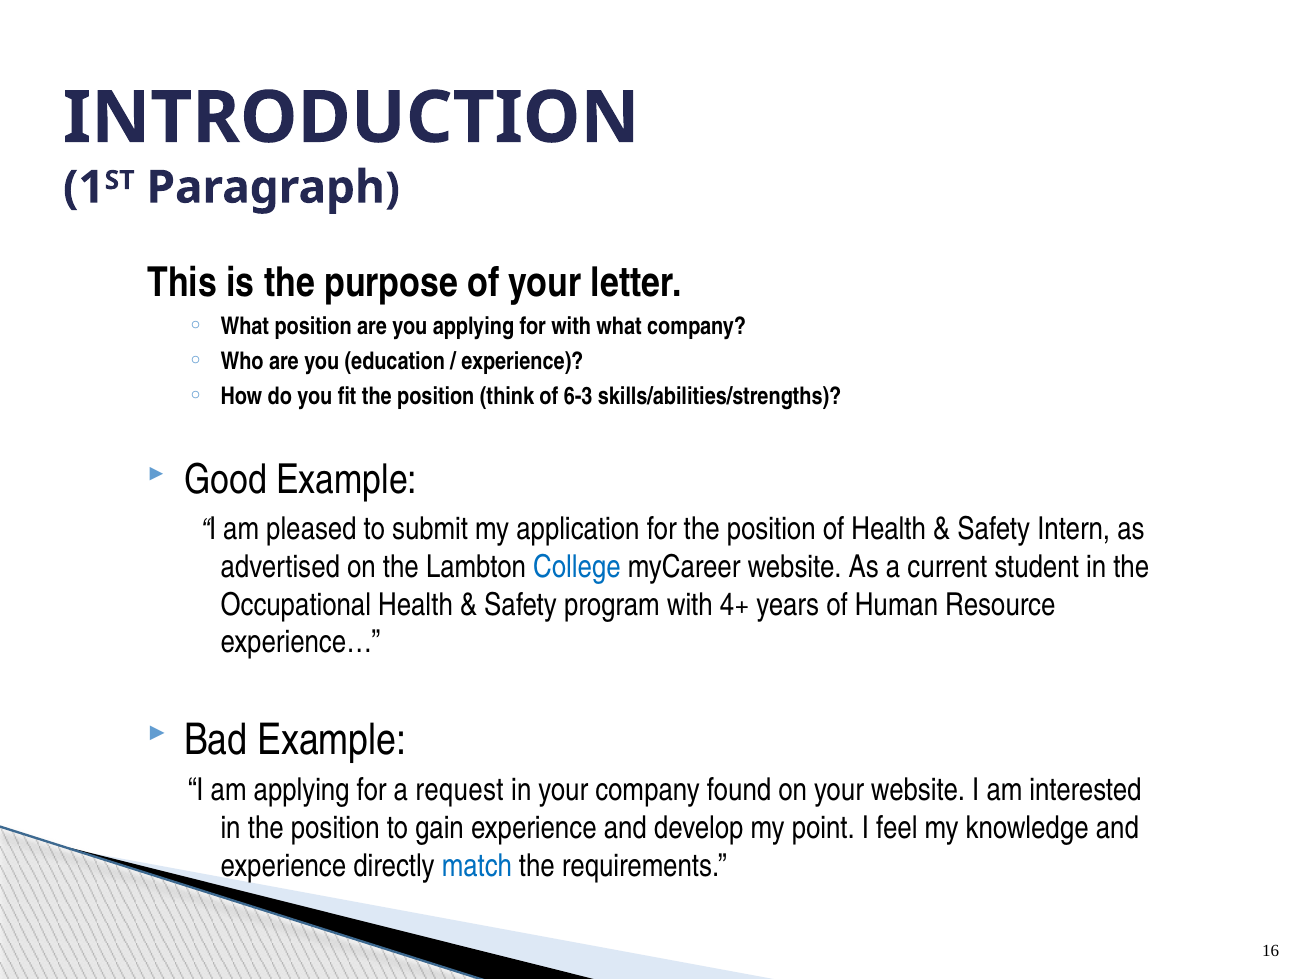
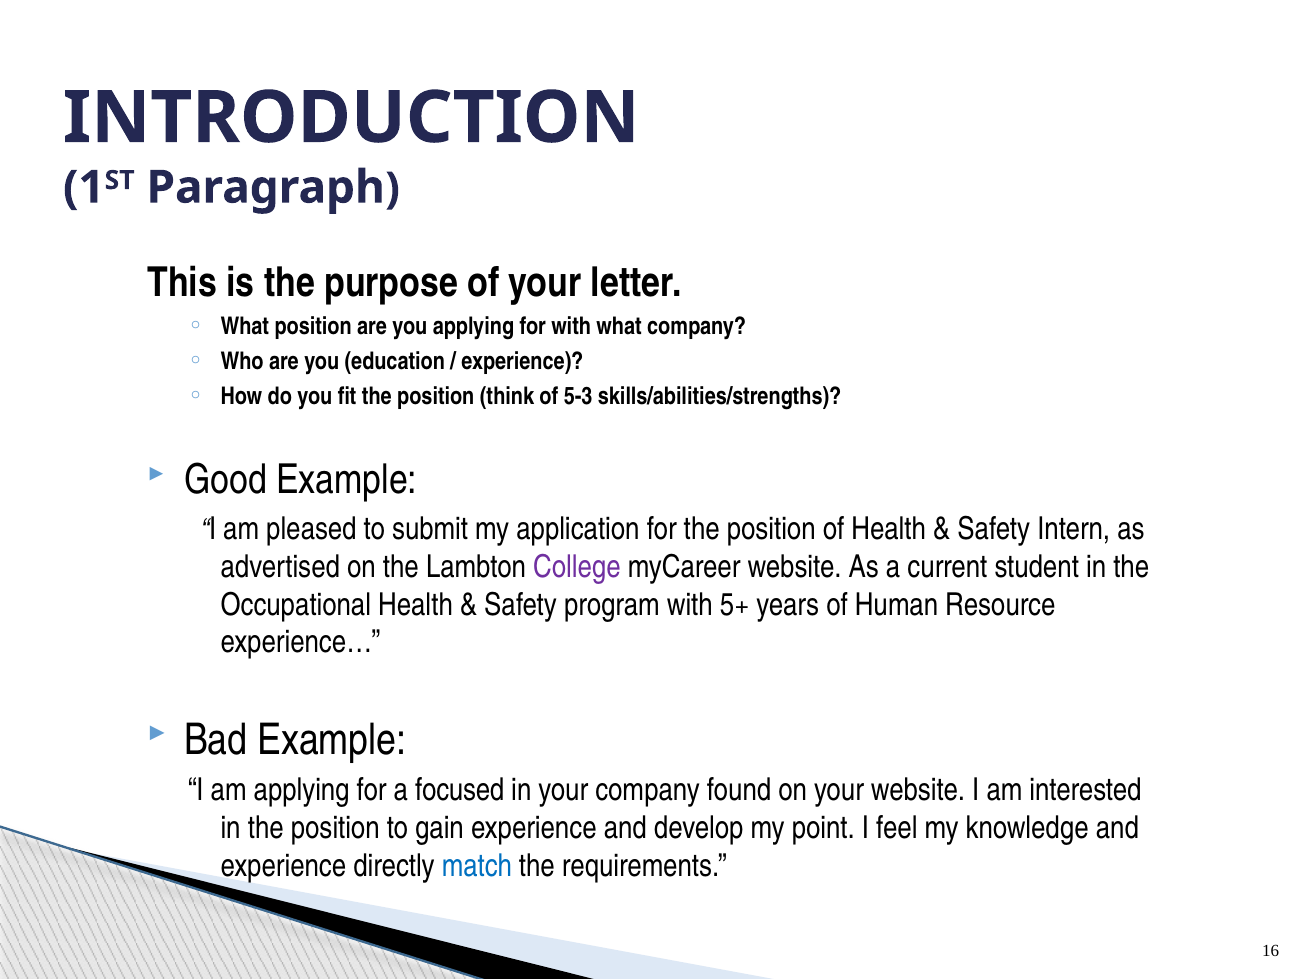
6-3: 6-3 -> 5-3
College colour: blue -> purple
4+: 4+ -> 5+
request: request -> focused
